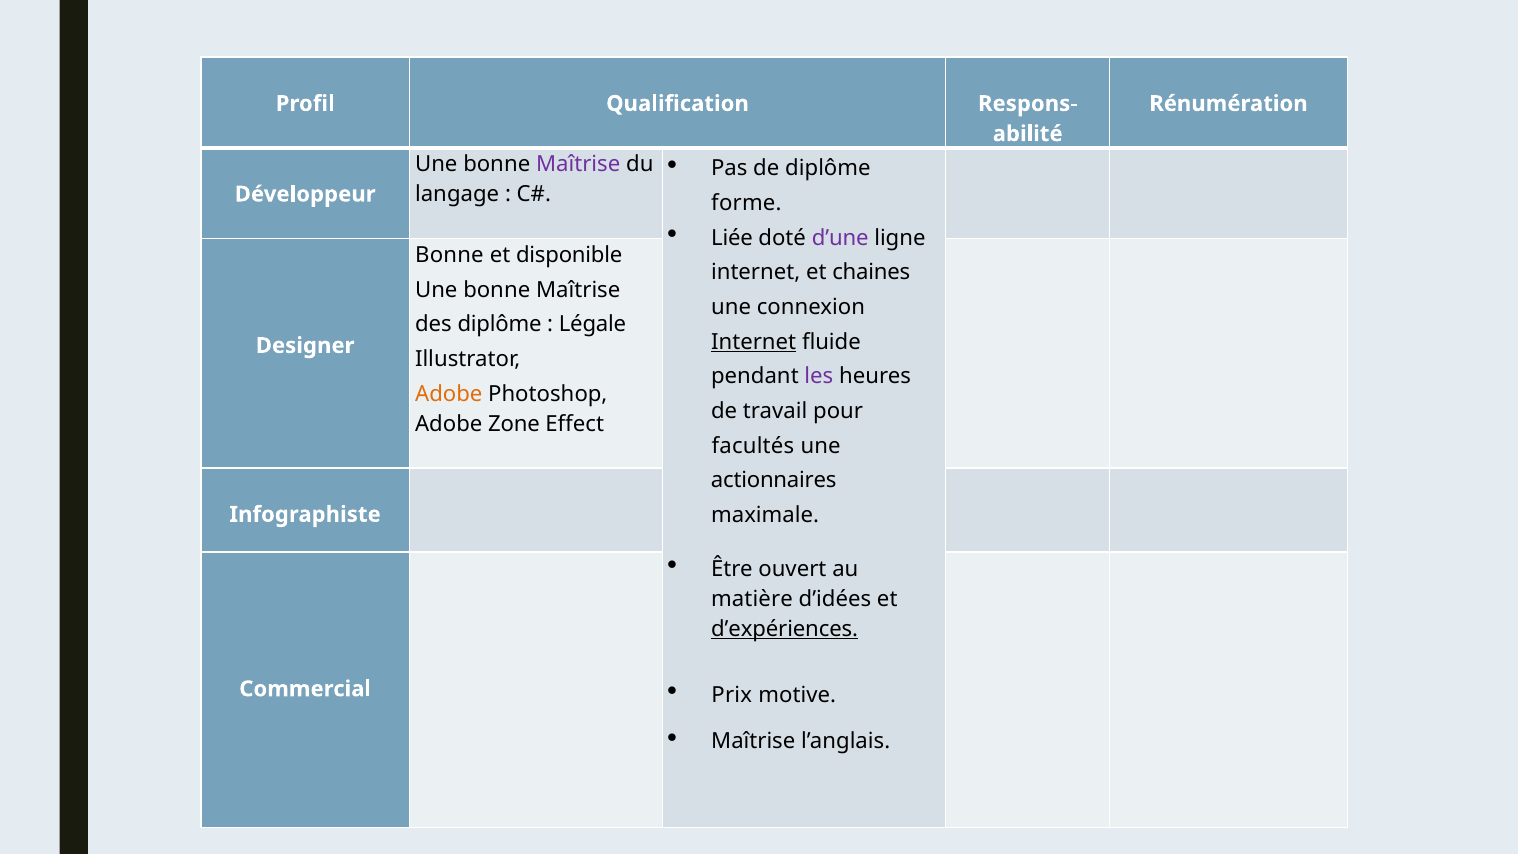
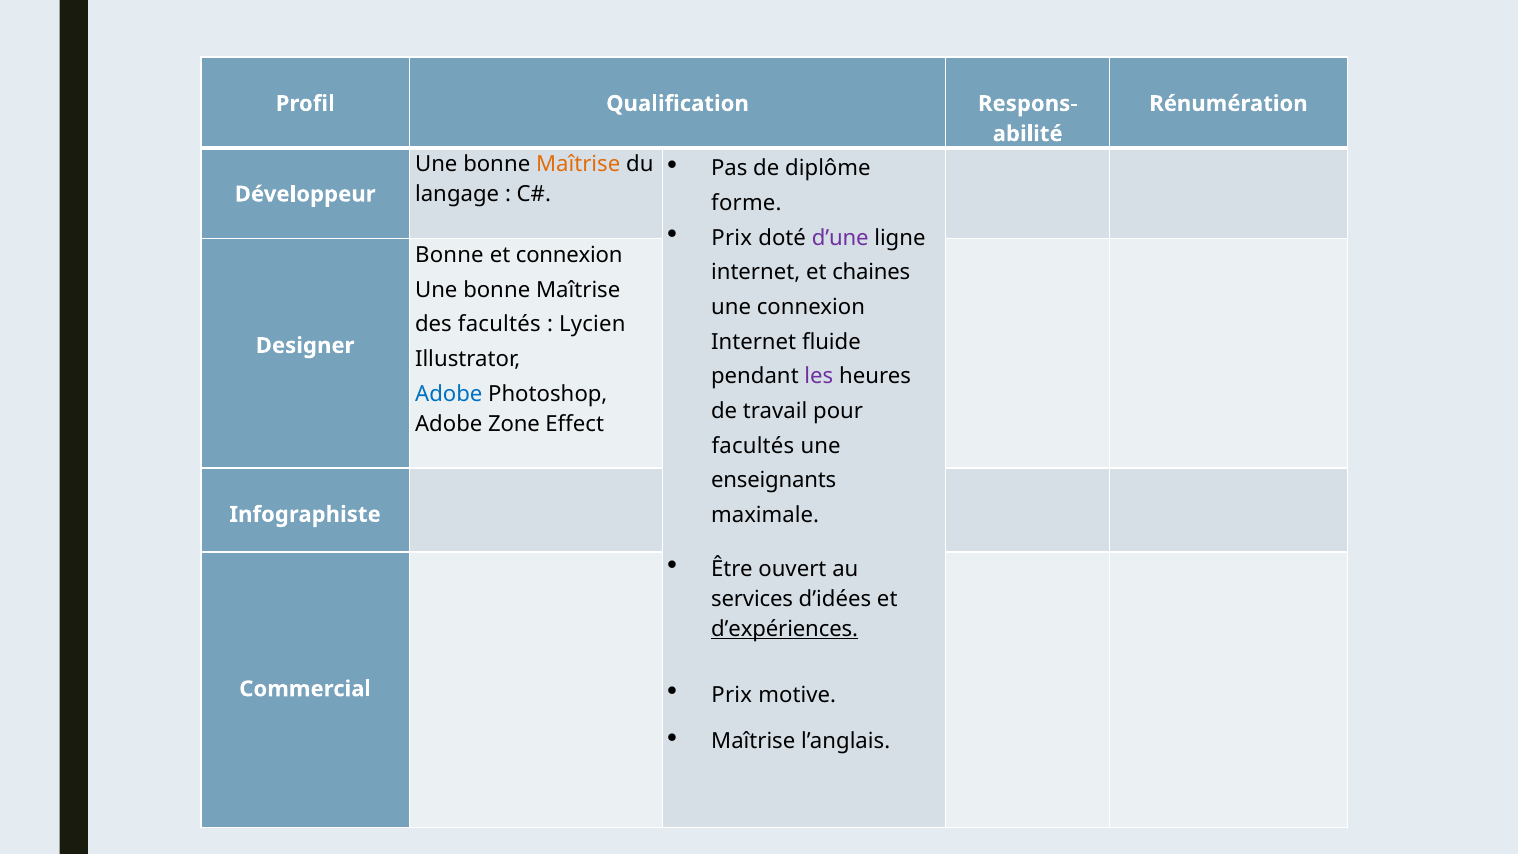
Maîtrise at (578, 164) colour: purple -> orange
Liée at (732, 238): Liée -> Prix
et disponible: disponible -> connexion
des diplôme: diplôme -> facultés
Légale: Légale -> Lycien
Internet at (754, 342) underline: present -> none
Adobe at (449, 394) colour: orange -> blue
actionnaires: actionnaires -> enseignants
matière: matière -> services
